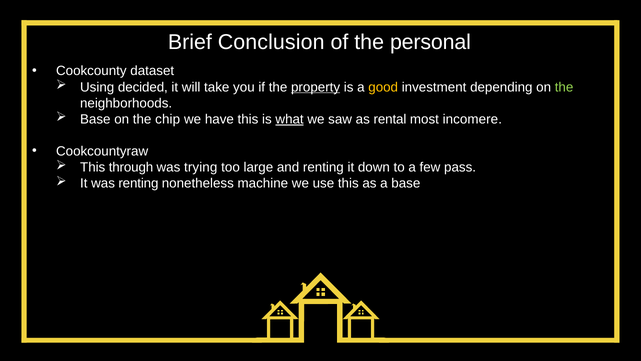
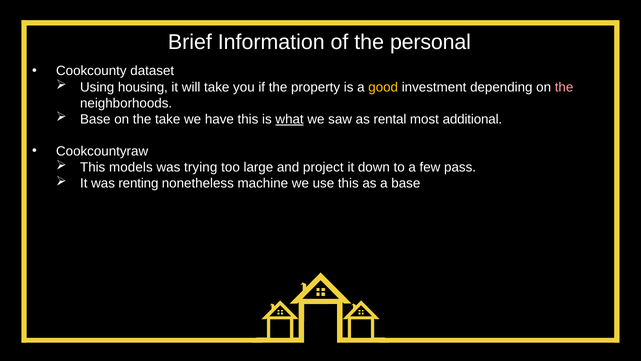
Conclusion: Conclusion -> Information
decided: decided -> housing
property underline: present -> none
the at (564, 87) colour: light green -> pink
the chip: chip -> take
incomere: incomere -> additional
through: through -> models
and renting: renting -> project
